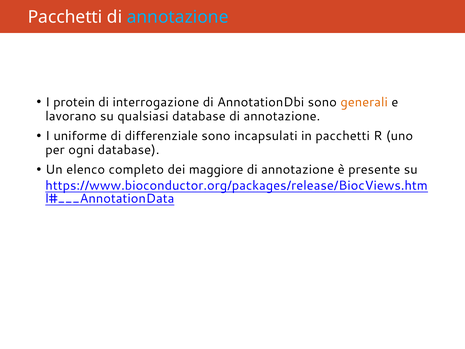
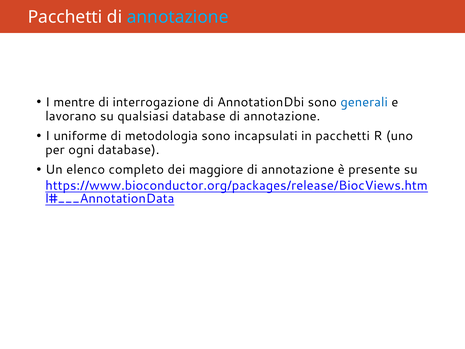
protein: protein -> mentre
generali colour: orange -> blue
differenziale: differenziale -> metodologia
